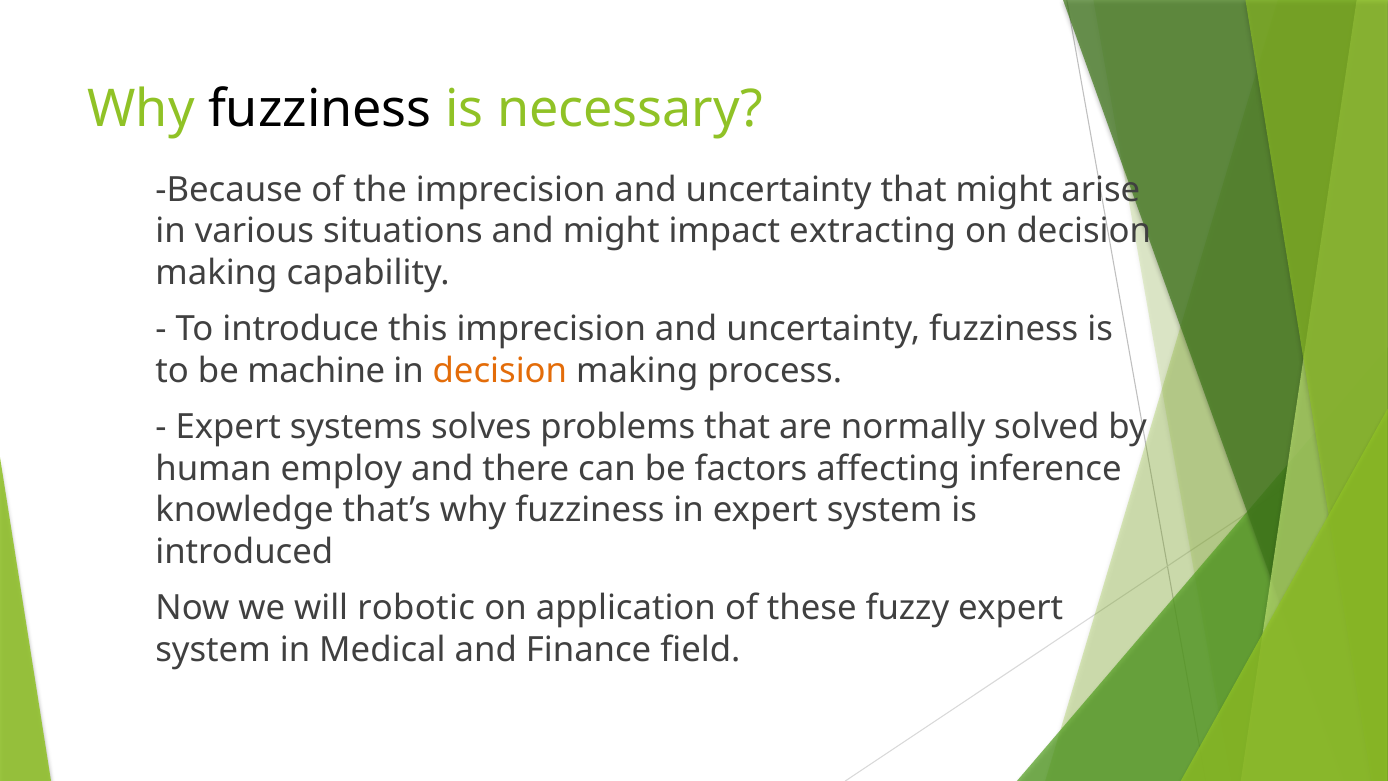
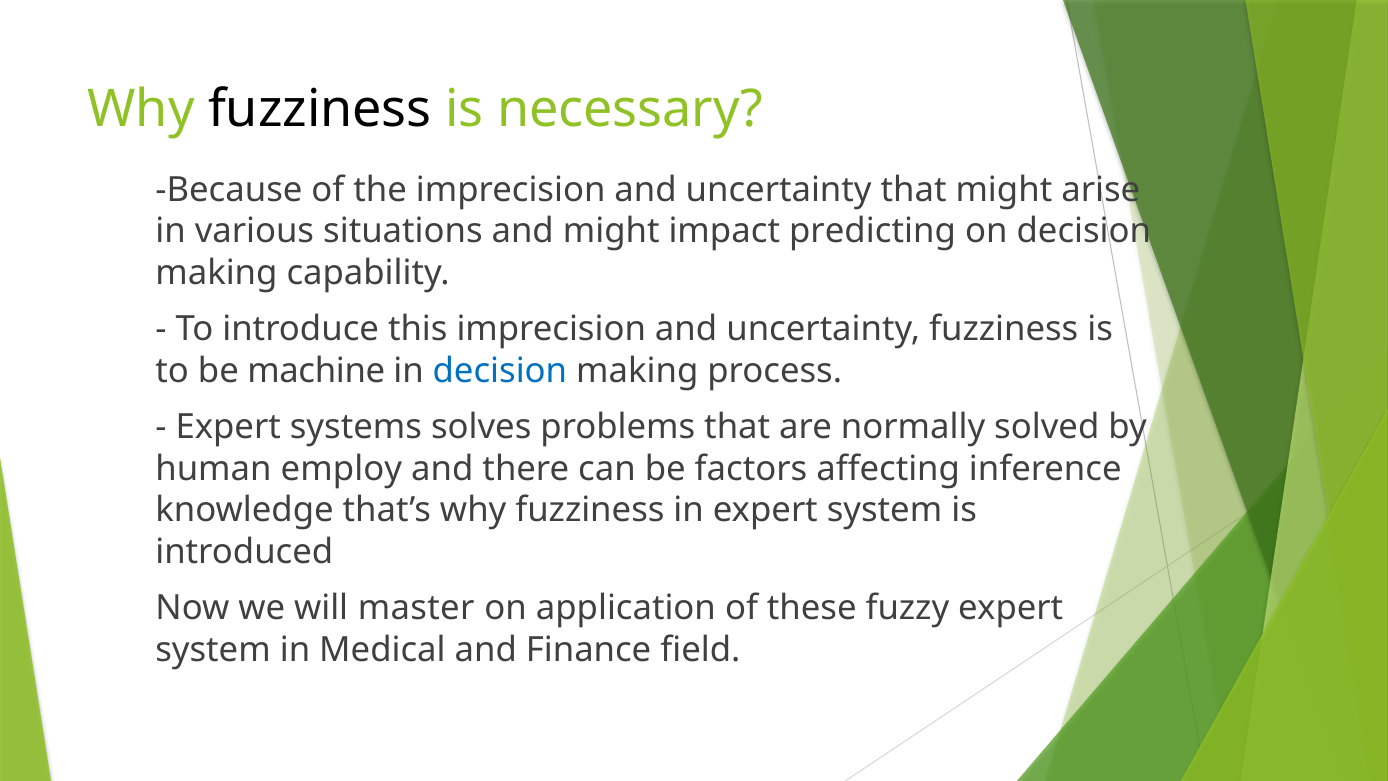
extracting: extracting -> predicting
decision at (500, 371) colour: orange -> blue
robotic: robotic -> master
